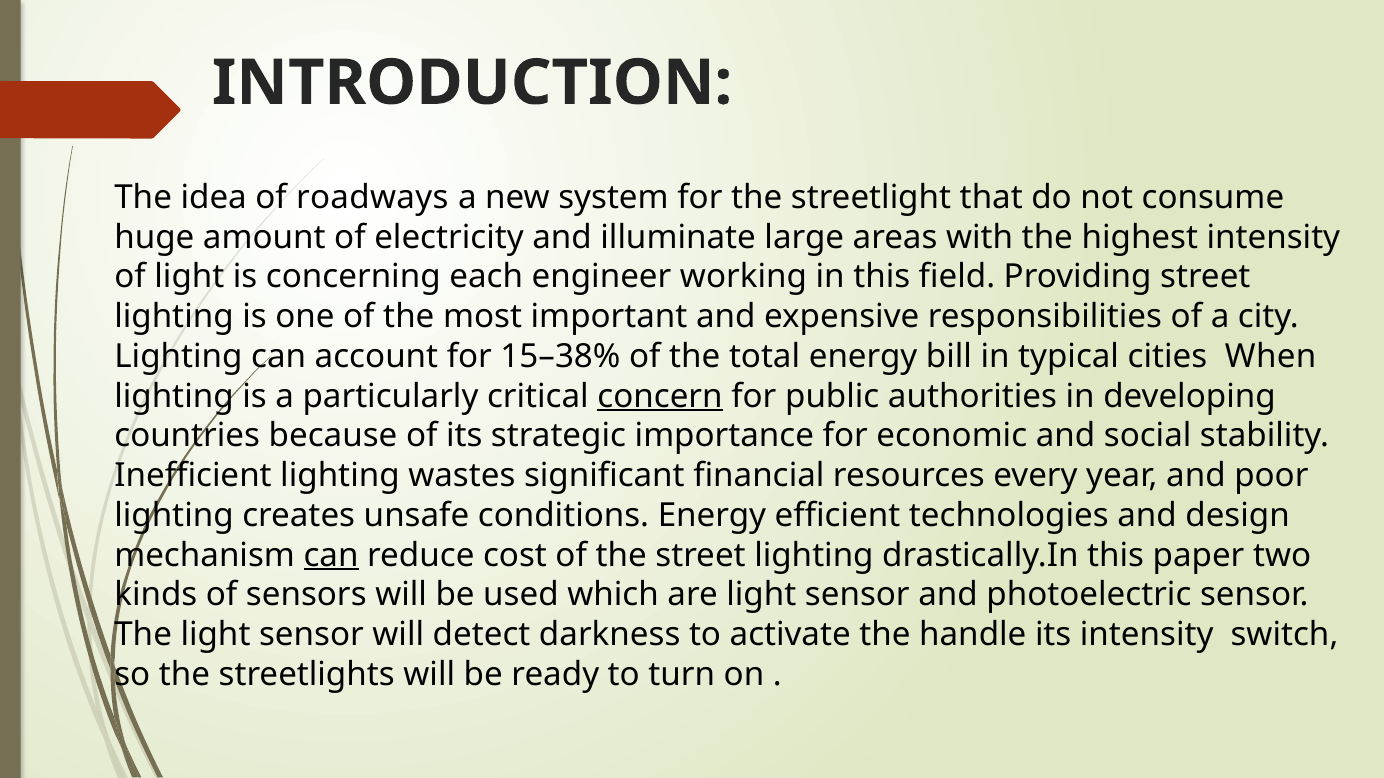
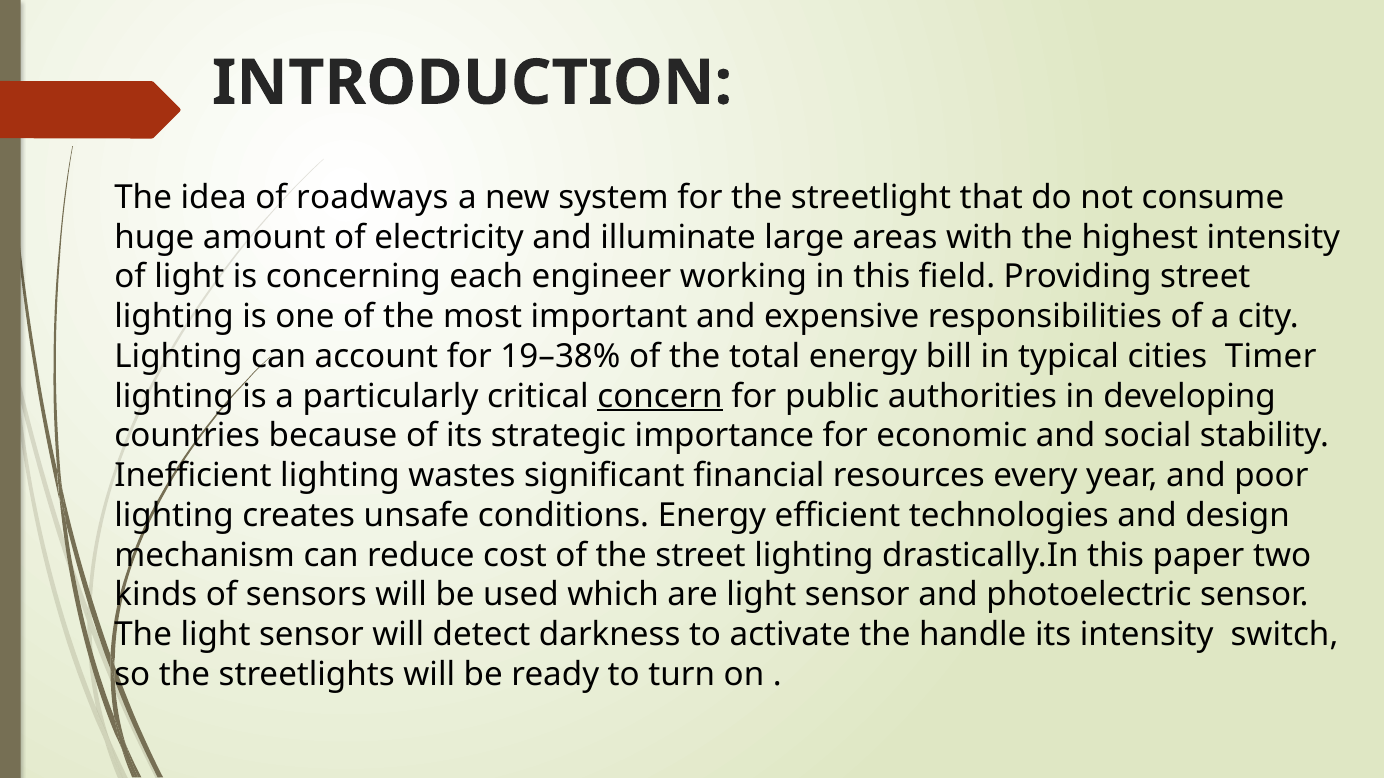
15–38%: 15–38% -> 19–38%
When: When -> Timer
can at (331, 555) underline: present -> none
